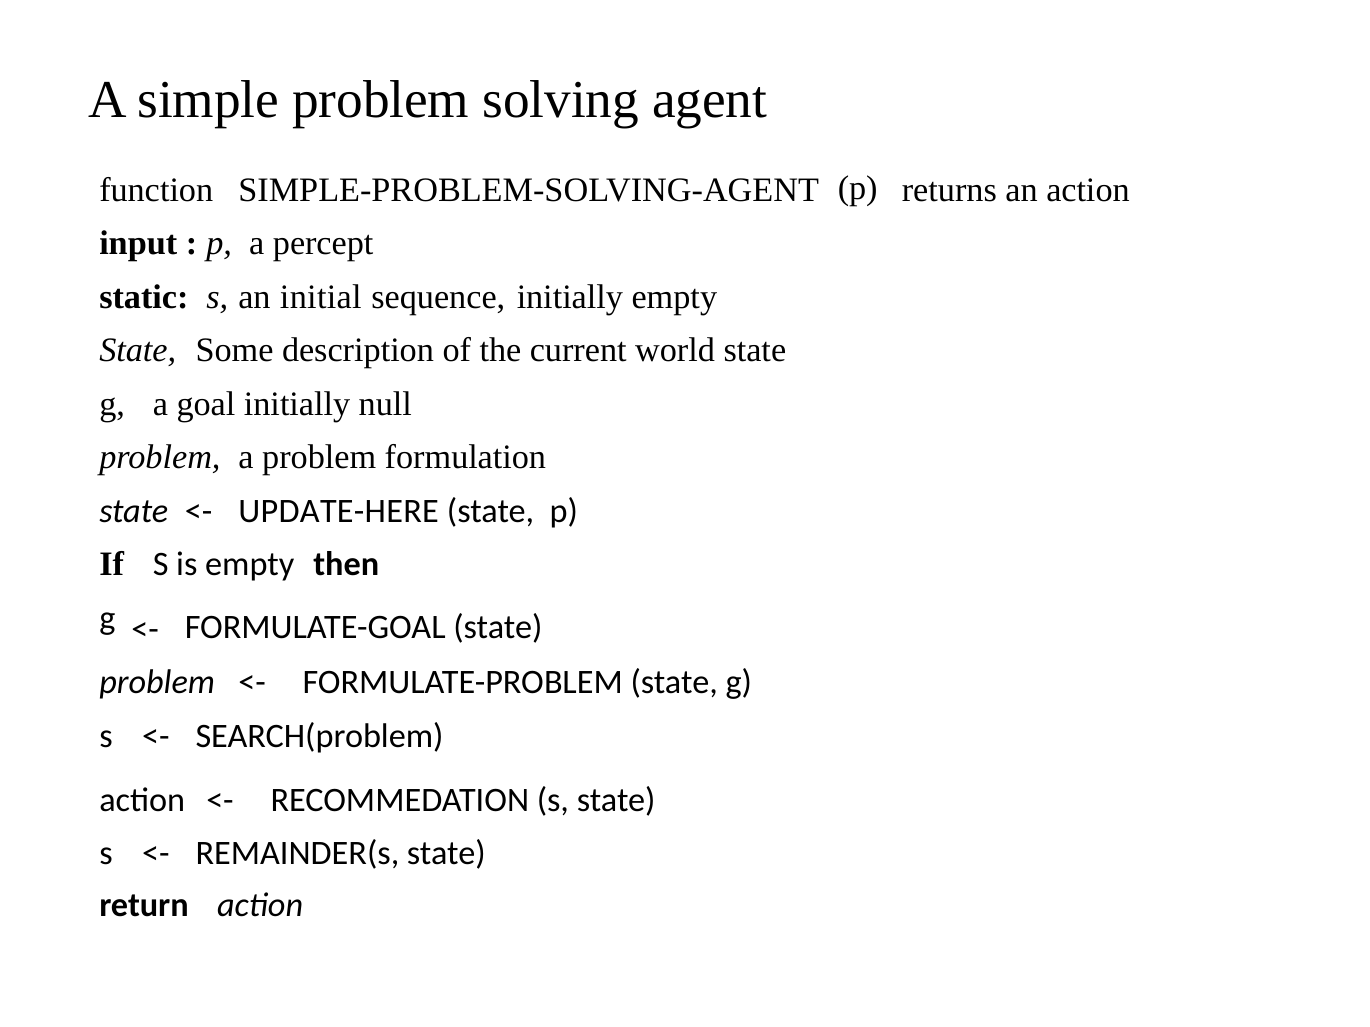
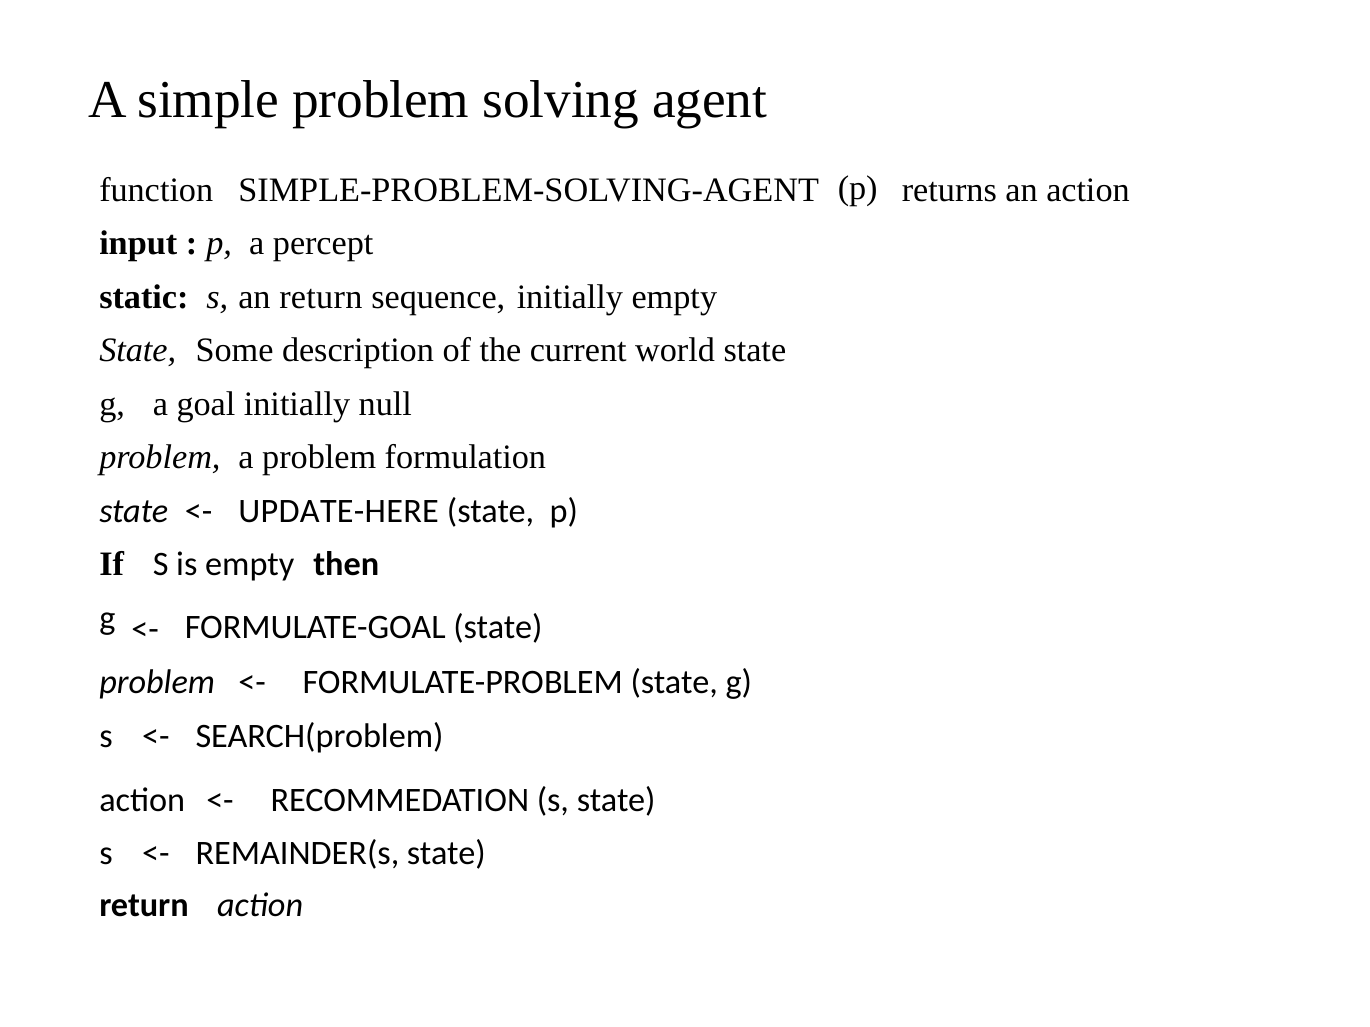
an initial: initial -> return
